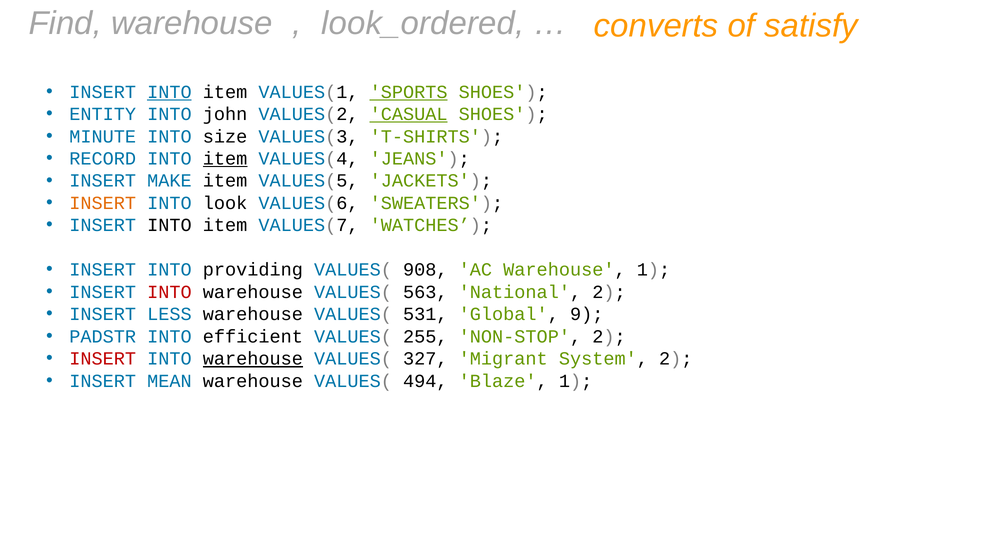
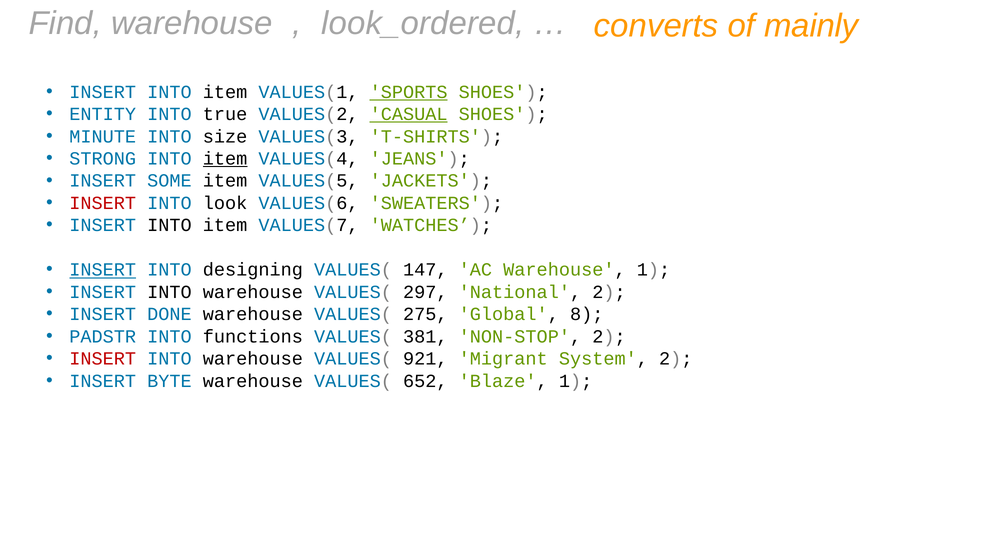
satisfy: satisfy -> mainly
INTO at (169, 92) underline: present -> none
john: john -> true
RECORD: RECORD -> STRONG
MAKE: MAKE -> SOME
INSERT at (103, 203) colour: orange -> red
INSERT at (103, 270) underline: none -> present
providing: providing -> designing
908: 908 -> 147
INTO at (169, 292) colour: red -> black
563: 563 -> 297
LESS: LESS -> DONE
531: 531 -> 275
9: 9 -> 8
efficient: efficient -> functions
255: 255 -> 381
warehouse at (253, 359) underline: present -> none
327: 327 -> 921
MEAN: MEAN -> BYTE
494: 494 -> 652
